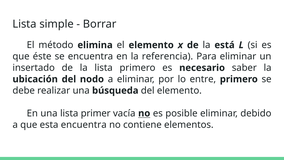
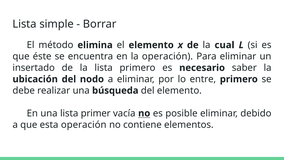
está: está -> cual
la referencia: referencia -> operación
esta encuentra: encuentra -> operación
